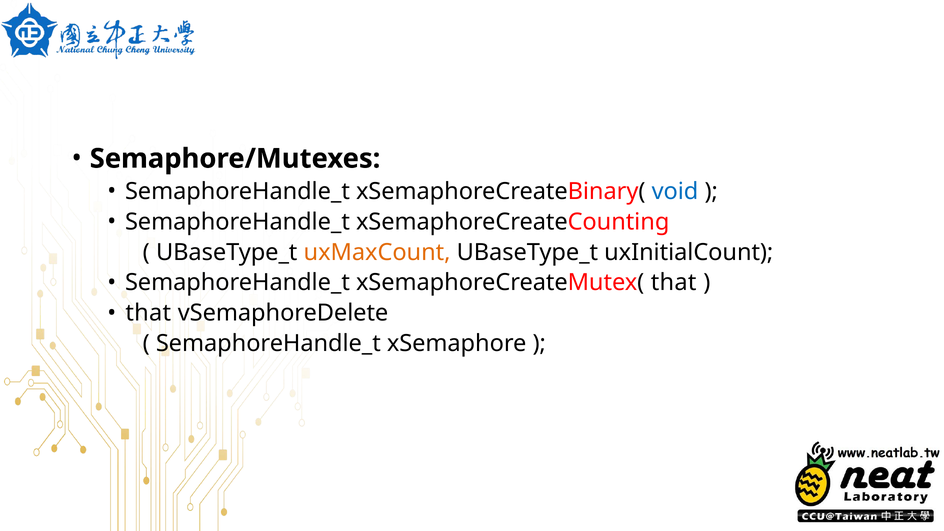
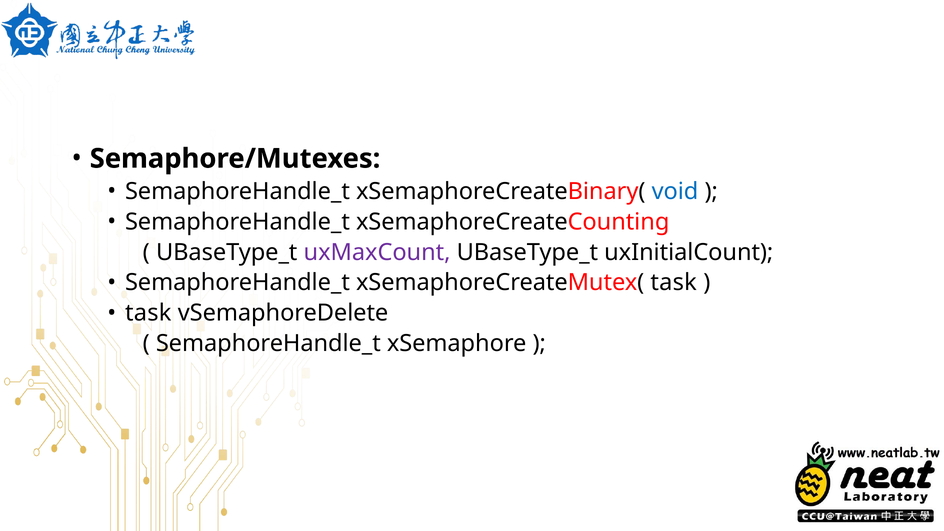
uxMaxCount colour: orange -> purple
xSemaphoreCreateMutex( that: that -> task
that at (148, 313): that -> task
